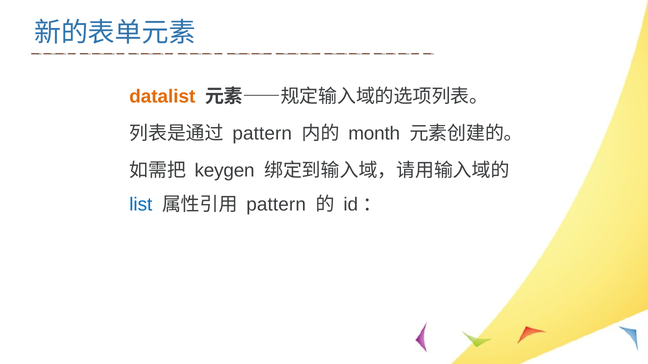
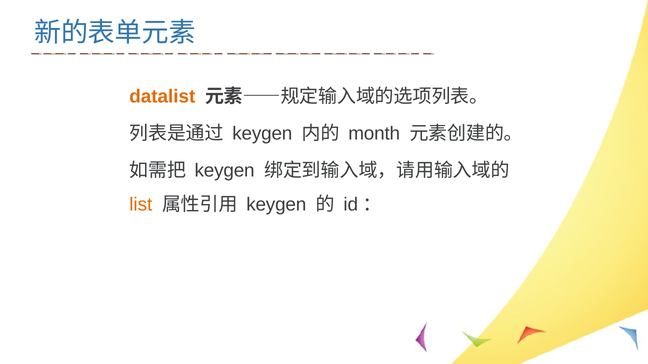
pattern at (262, 134): pattern -> keygen
list colour: blue -> orange
pattern at (276, 205): pattern -> keygen
